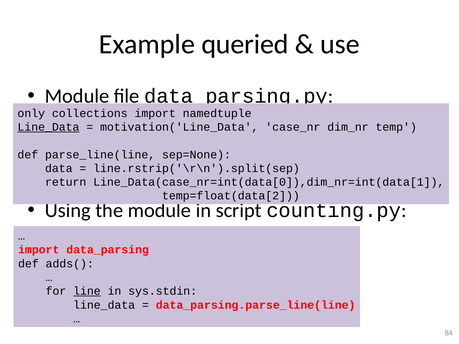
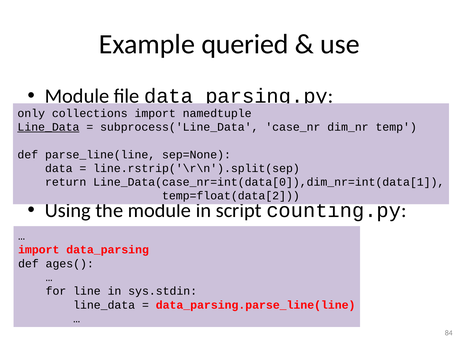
motivation('Line_Data: motivation('Line_Data -> subprocess('Line_Data
adds(: adds( -> ages(
line underline: present -> none
